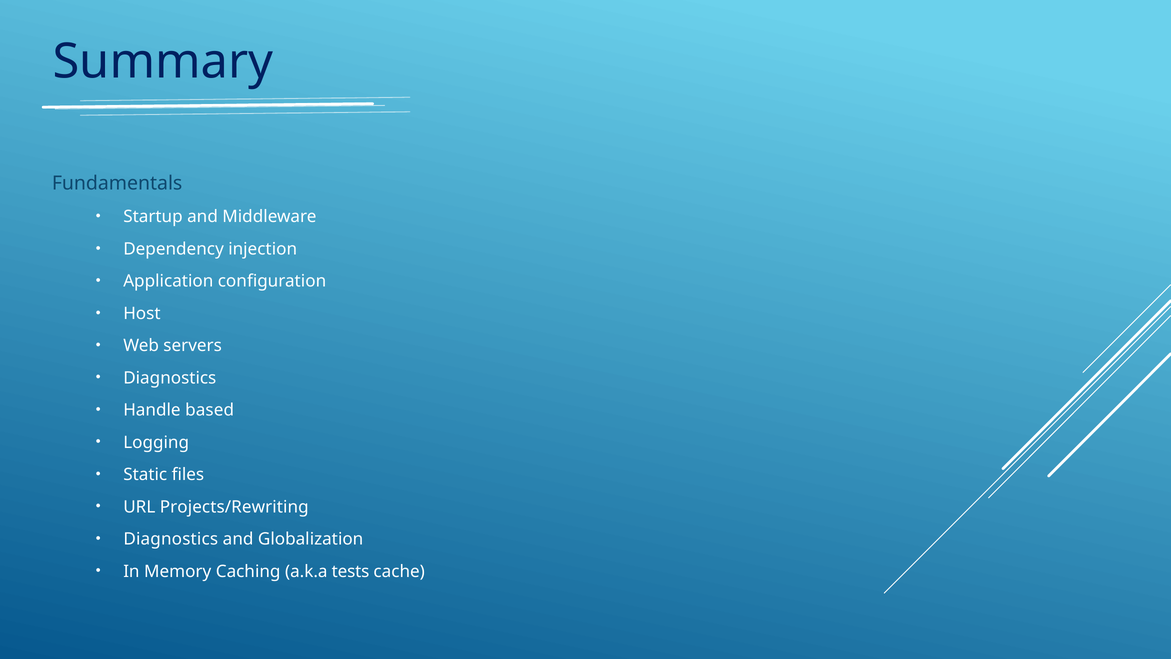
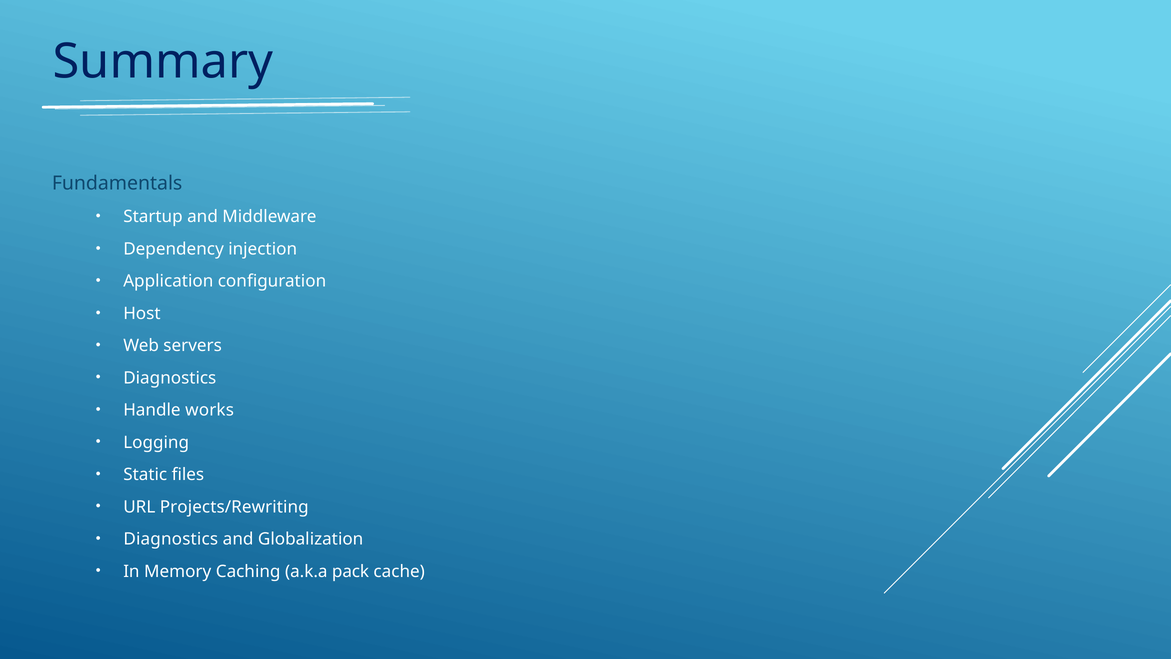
based: based -> works
tests: tests -> pack
